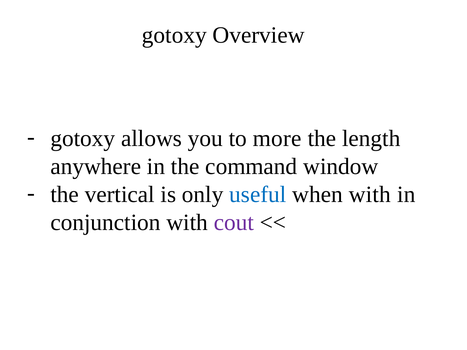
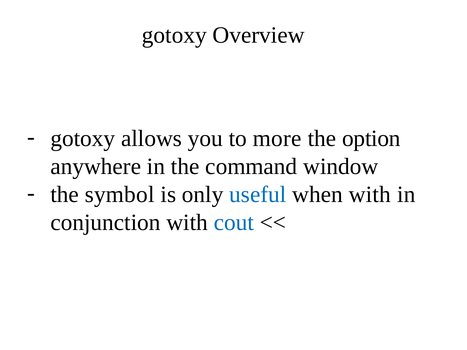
length: length -> option
vertical: vertical -> symbol
cout colour: purple -> blue
